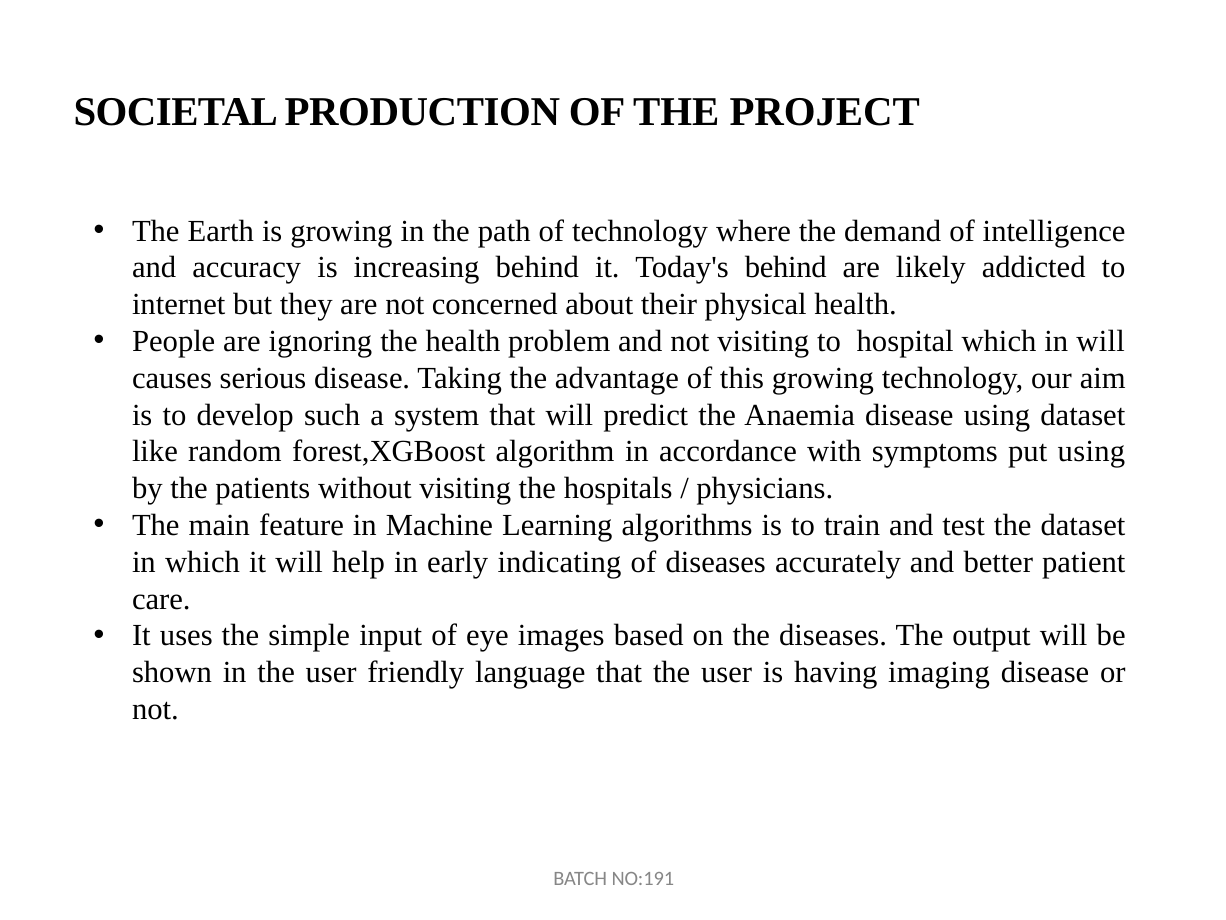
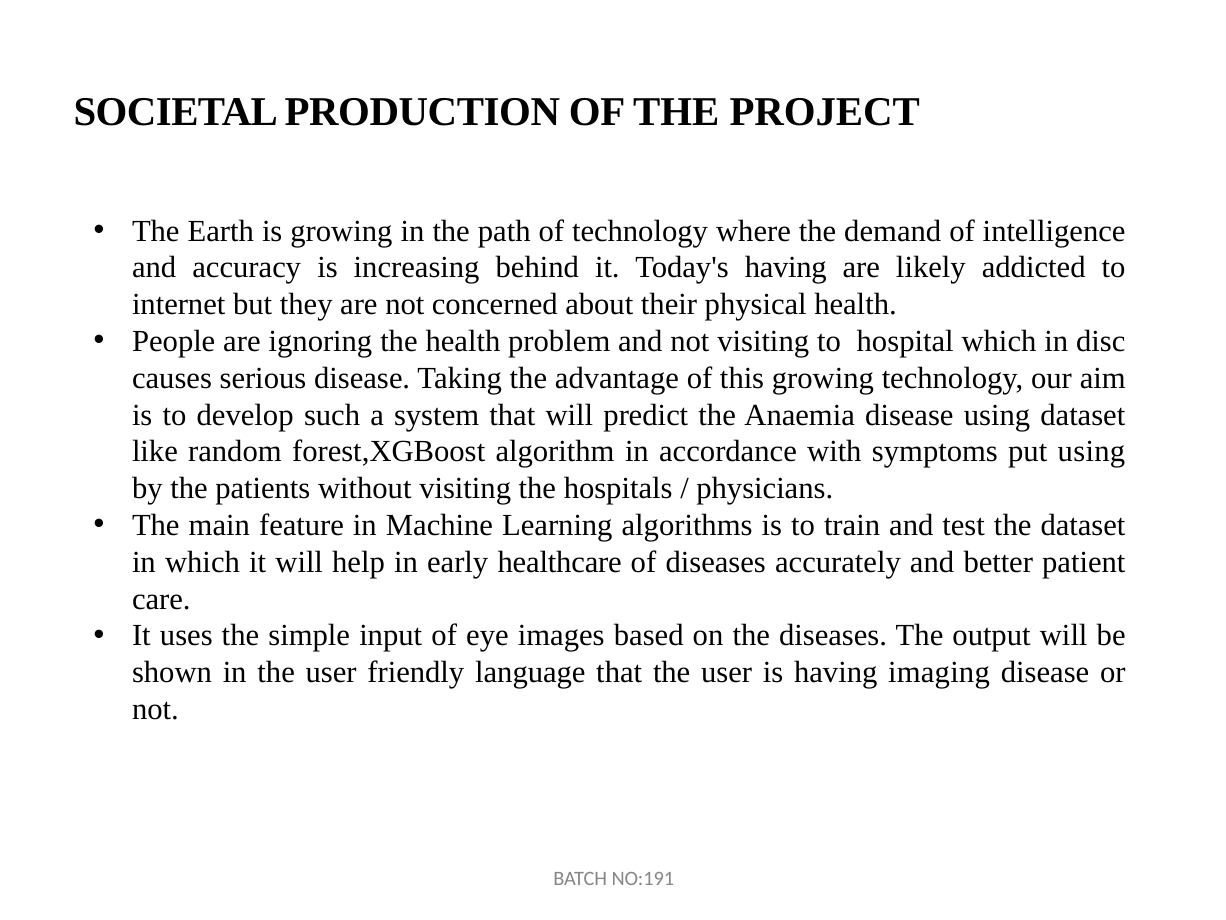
Today's behind: behind -> having
in will: will -> disc
indicating: indicating -> healthcare
